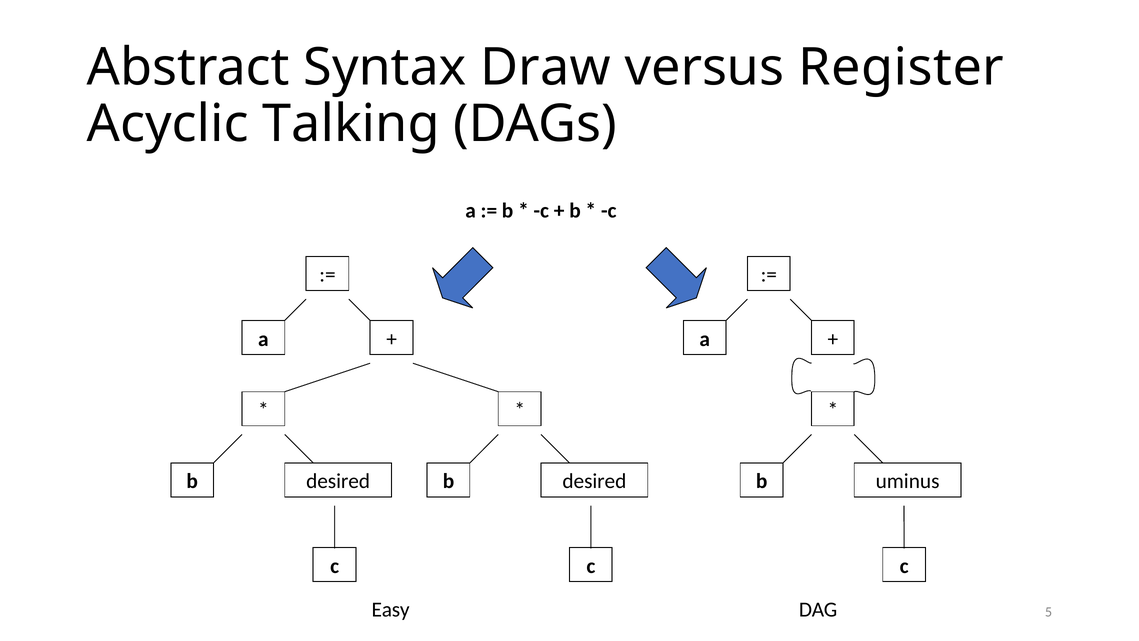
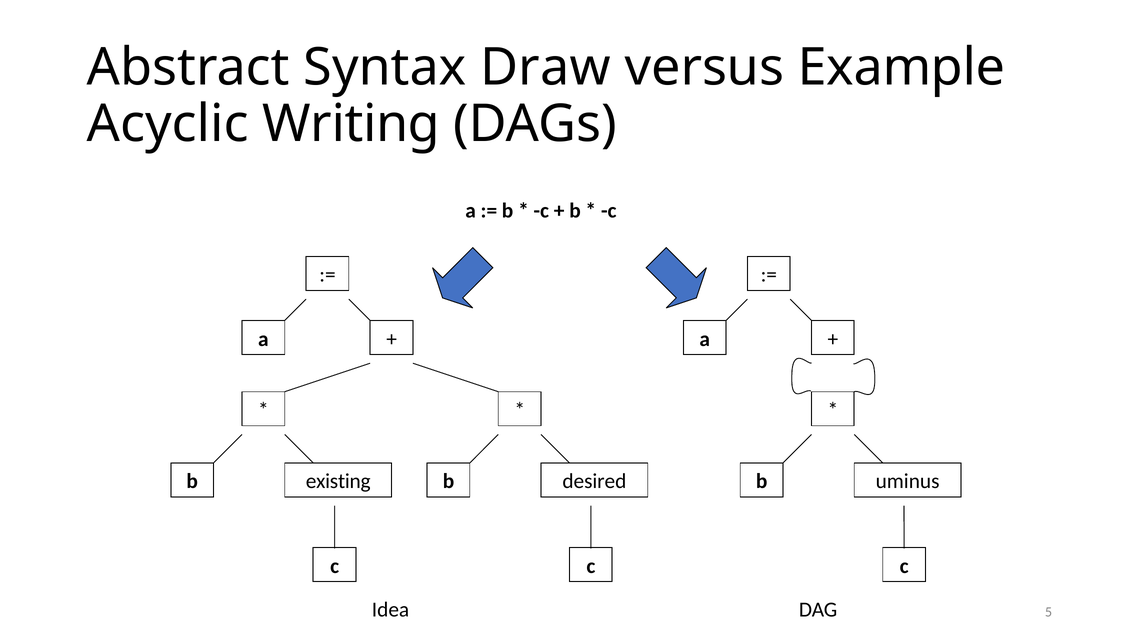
Register: Register -> Example
Talking: Talking -> Writing
desired at (338, 481): desired -> existing
Easy: Easy -> Idea
